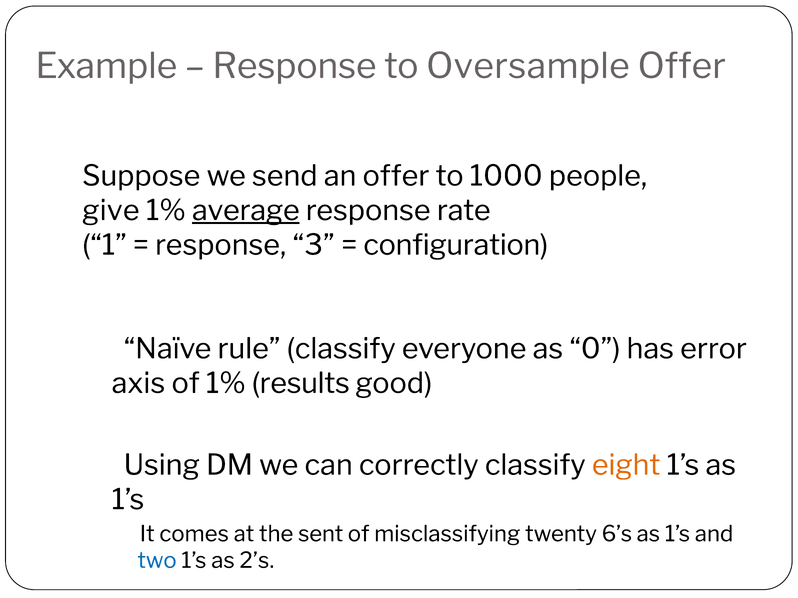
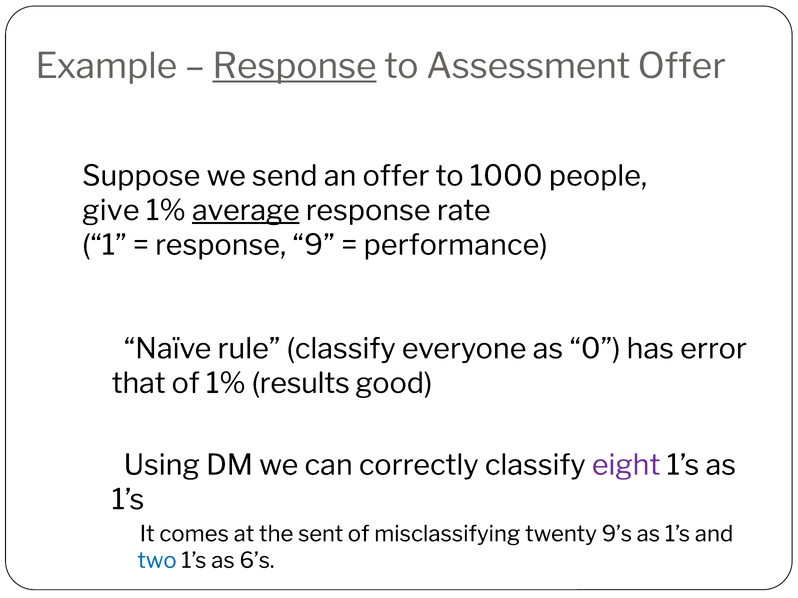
Response at (294, 66) underline: none -> present
Oversample: Oversample -> Assessment
3: 3 -> 9
configuration: configuration -> performance
axis: axis -> that
eight colour: orange -> purple
6’s: 6’s -> 9’s
2’s: 2’s -> 6’s
